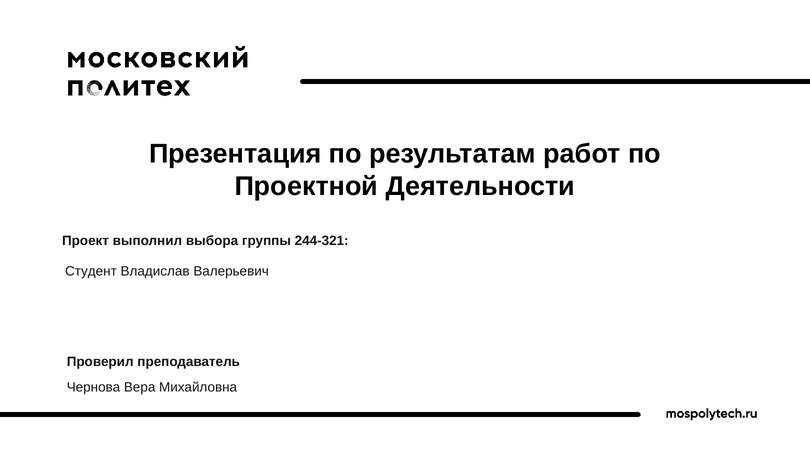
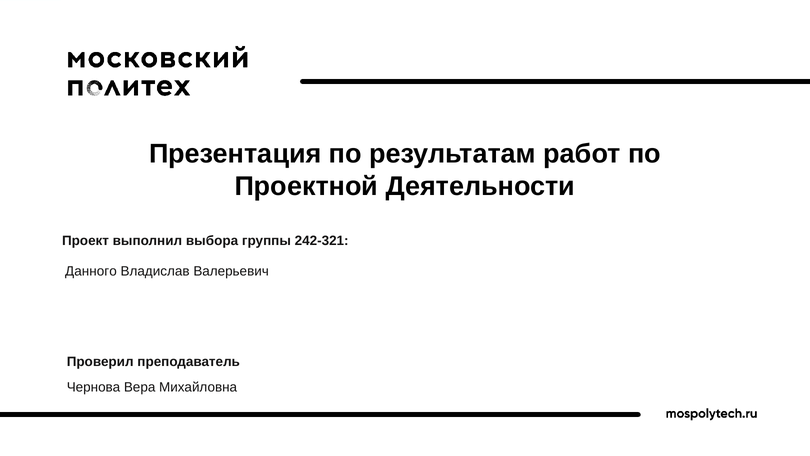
244-321: 244-321 -> 242-321
Студент: Студент -> Данного
